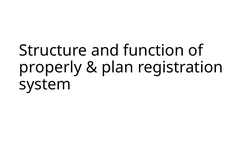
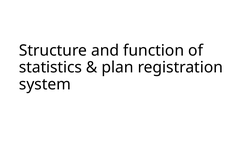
properly: properly -> statistics
